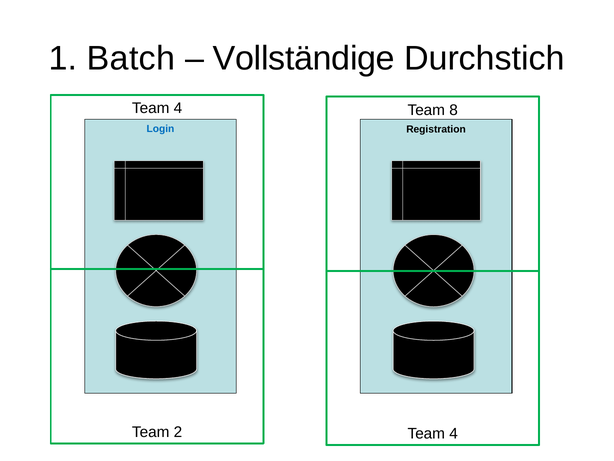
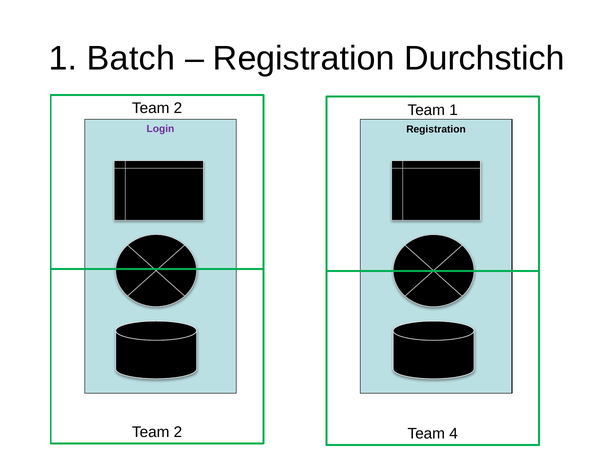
Vollständige at (304, 59): Vollständige -> Registration
4 at (178, 108): 4 -> 2
Team 8: 8 -> 1
Login colour: blue -> purple
